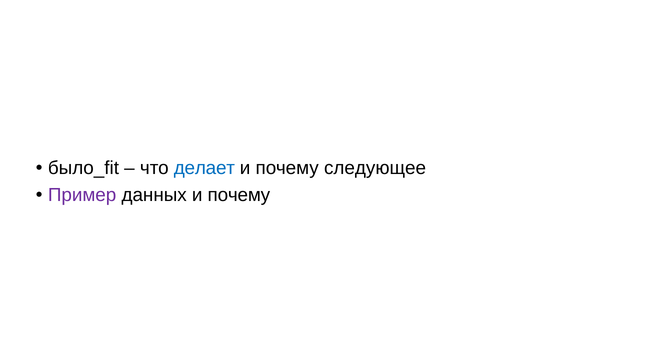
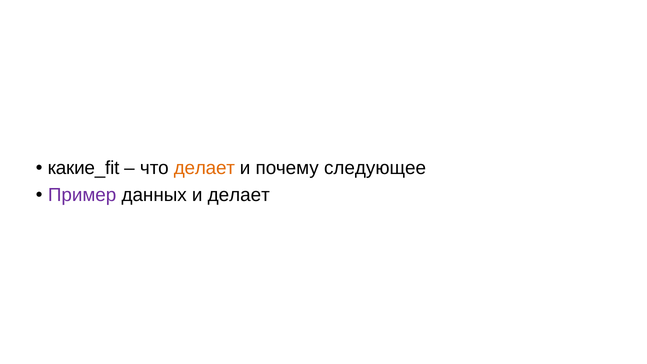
было_fit: было_fit -> какие_fit
делает at (204, 168) colour: blue -> orange
данных и почему: почему -> делает
